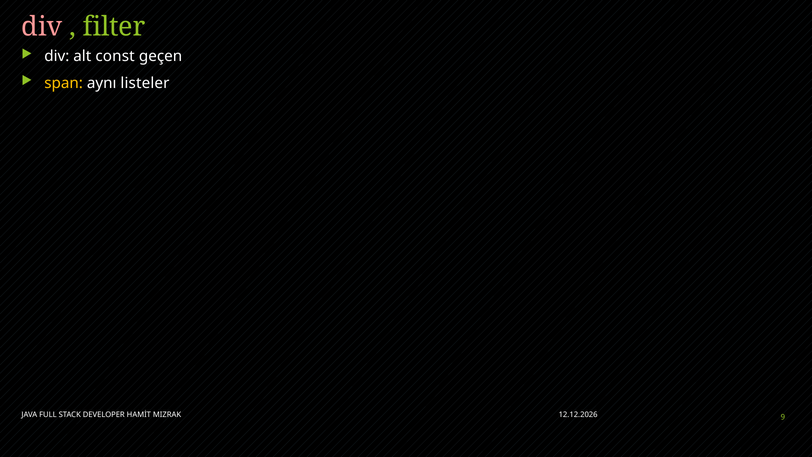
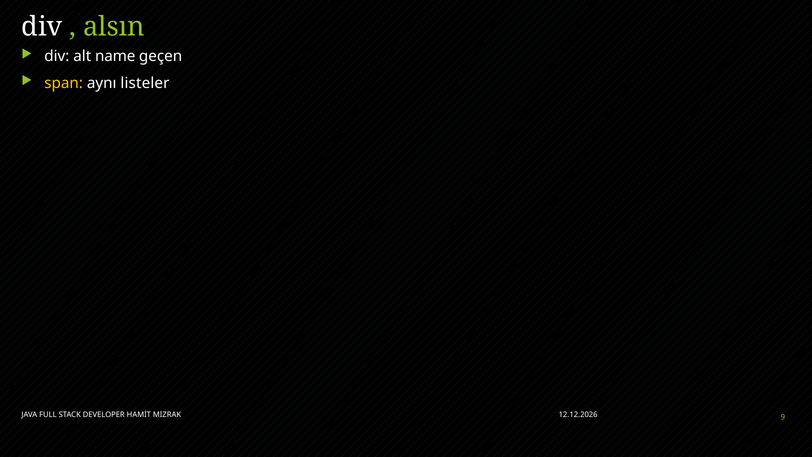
div at (42, 27) colour: pink -> white
filter: filter -> alsın
const: const -> name
